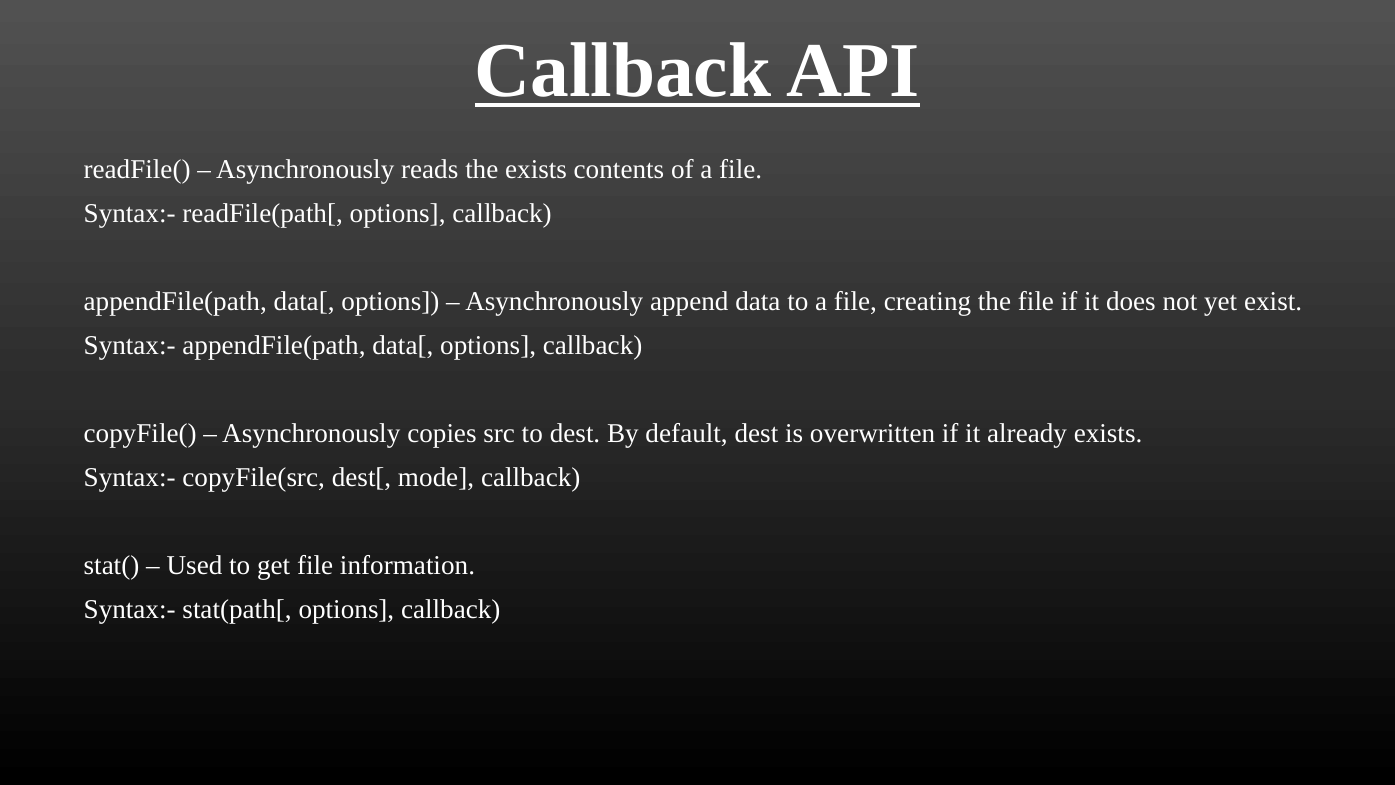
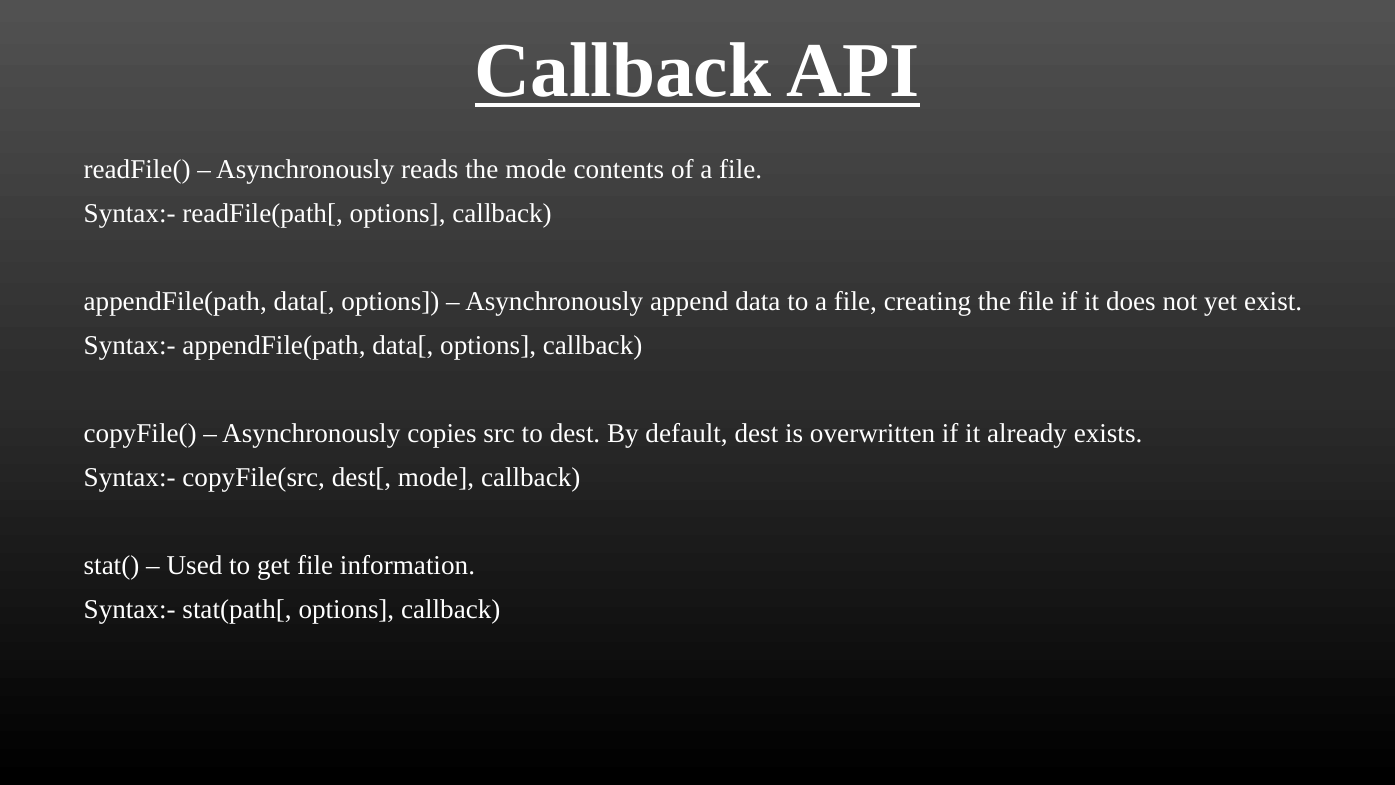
the exists: exists -> mode
